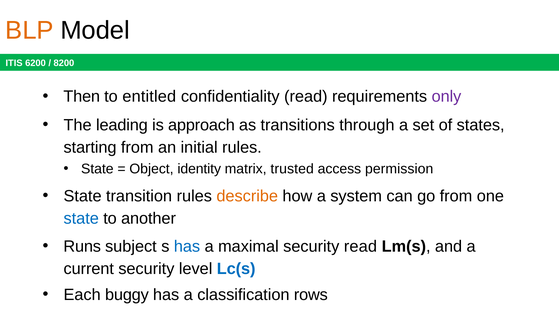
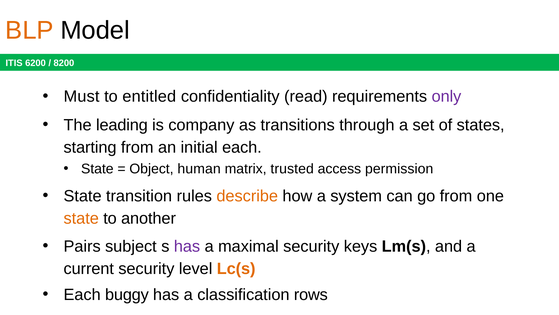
Then: Then -> Must
approach: approach -> company
initial rules: rules -> each
identity: identity -> human
state at (81, 218) colour: blue -> orange
Runs: Runs -> Pairs
has at (187, 246) colour: blue -> purple
security read: read -> keys
Lc(s colour: blue -> orange
